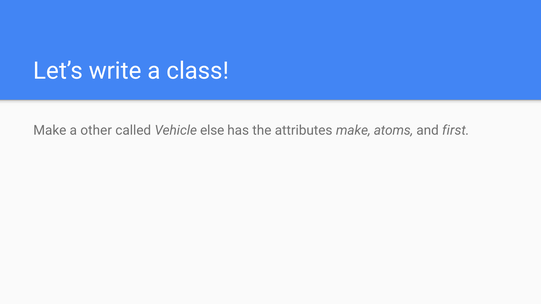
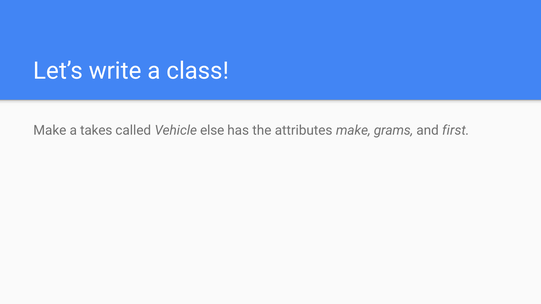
other: other -> takes
atoms: atoms -> grams
